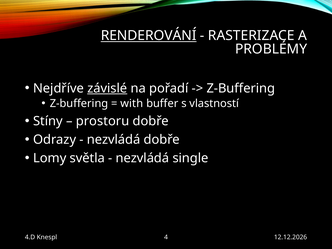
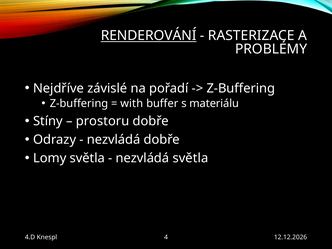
závislé underline: present -> none
vlastností: vlastností -> materiálu
nezvládá single: single -> světla
